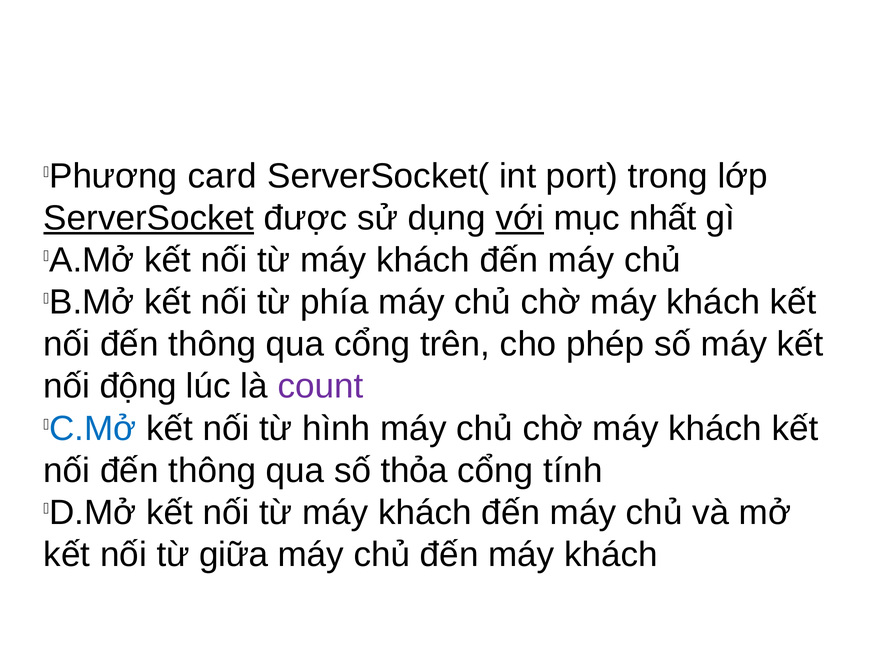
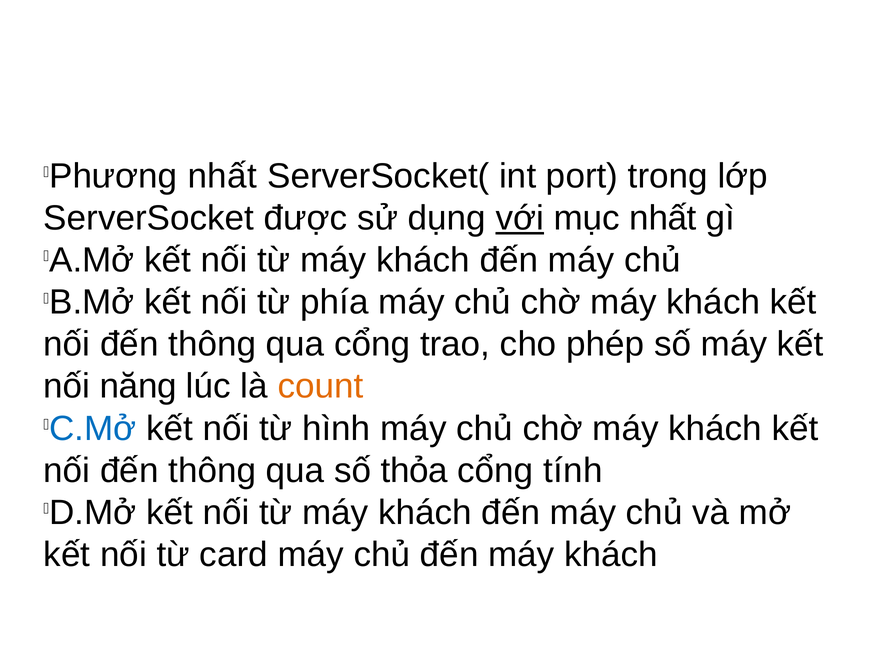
Phương card: card -> nhất
ServerSocket underline: present -> none
trên: trên -> trao
động: động -> năng
count colour: purple -> orange
giữa: giữa -> card
